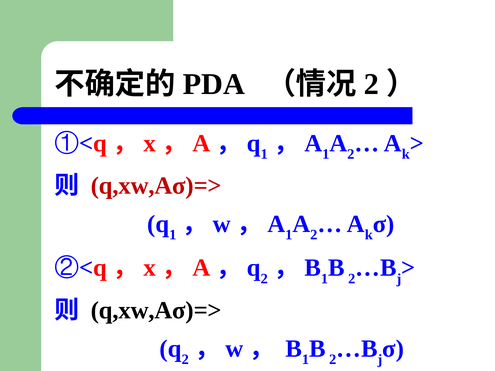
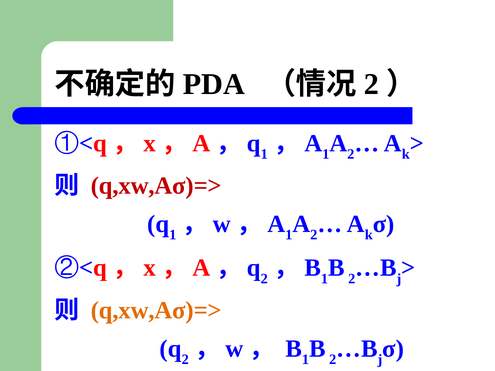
q,xw,Aσ)=> at (156, 310) colour: black -> orange
